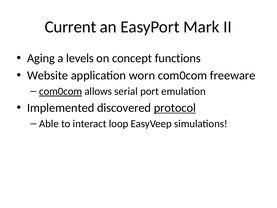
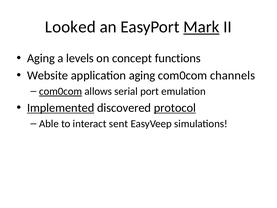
Current: Current -> Looked
Mark underline: none -> present
application worn: worn -> aging
freeware: freeware -> channels
Implemented underline: none -> present
loop: loop -> sent
